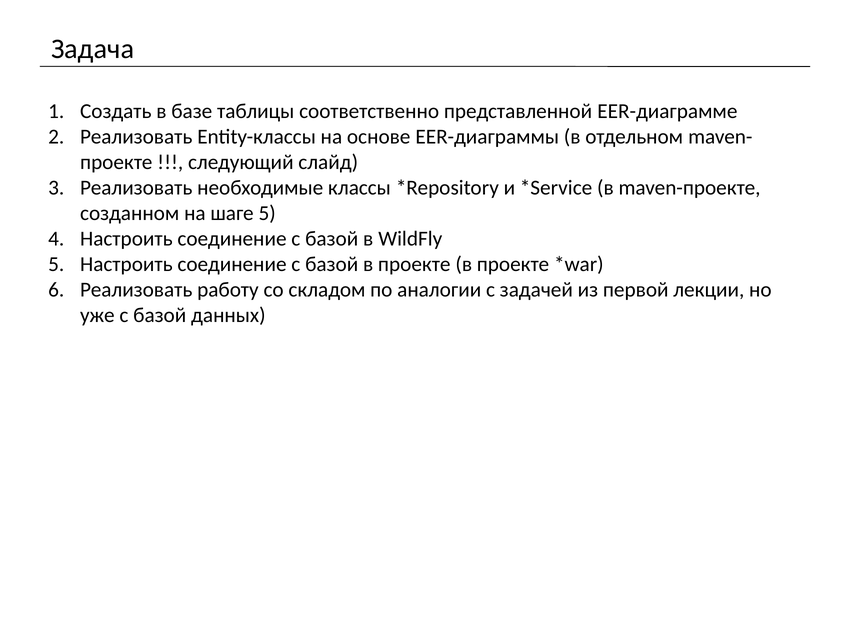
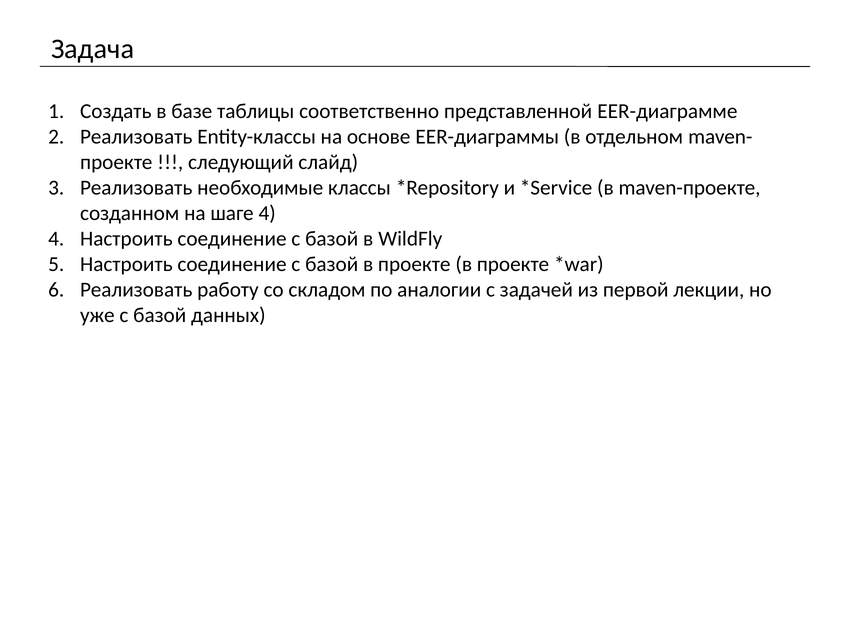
шаге 5: 5 -> 4
